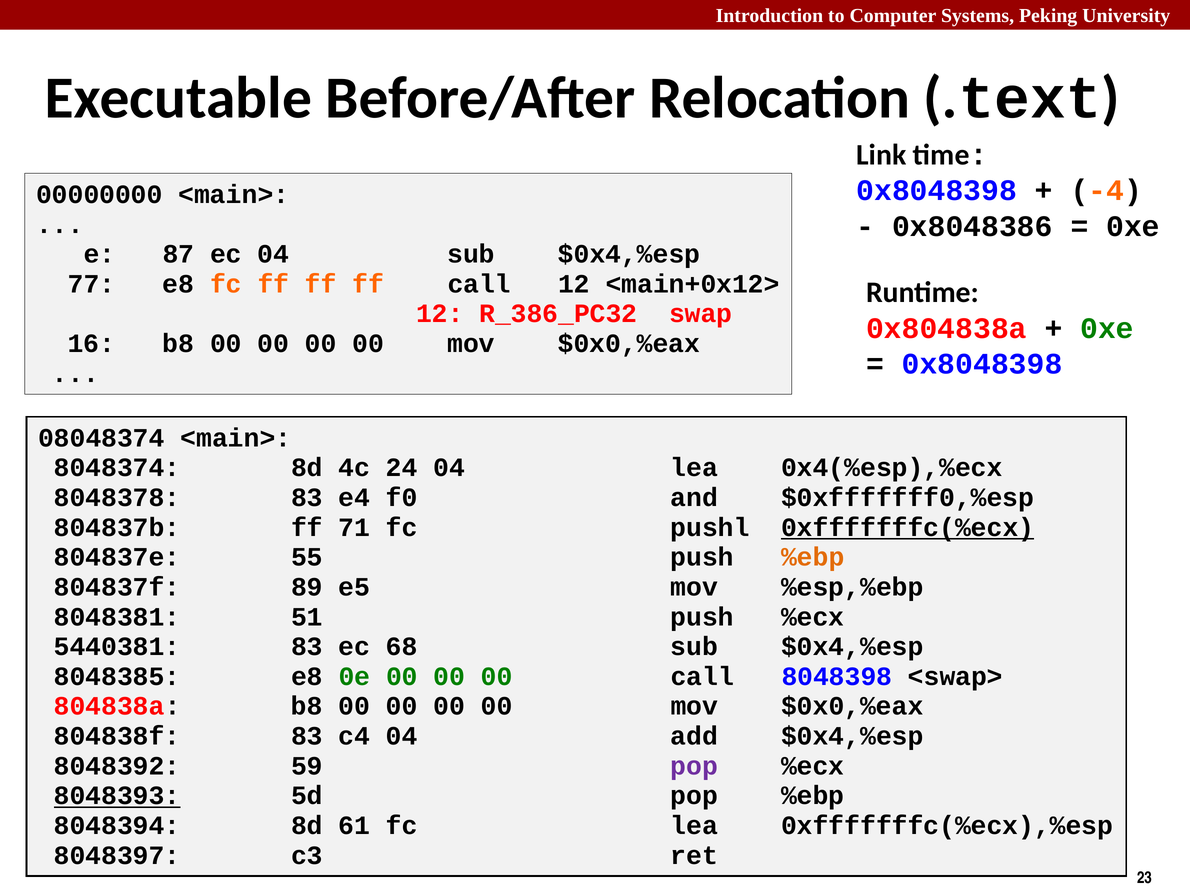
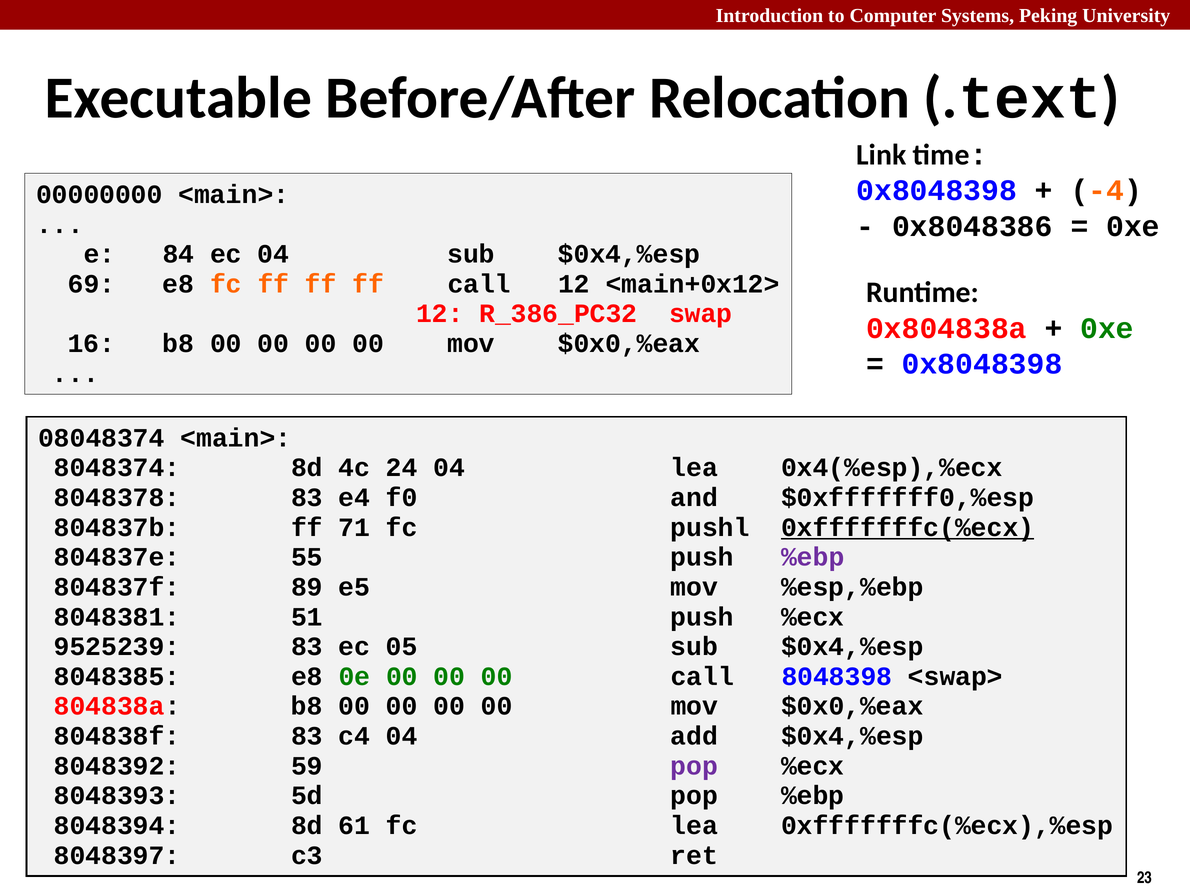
87: 87 -> 84
77: 77 -> 69
%ebp at (813, 557) colour: orange -> purple
5440381: 5440381 -> 9525239
68: 68 -> 05
8048393 underline: present -> none
